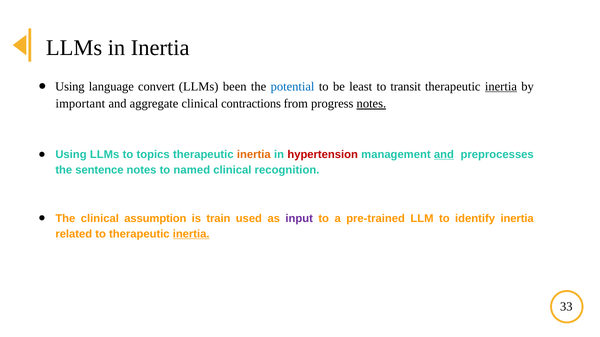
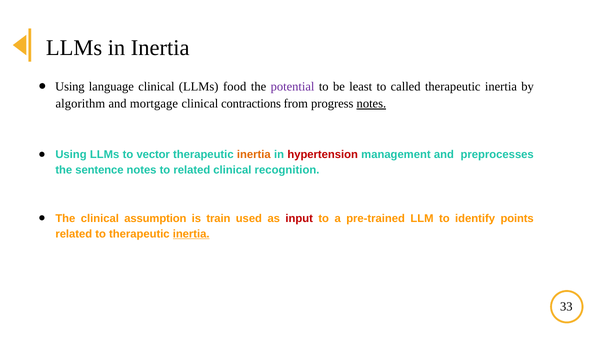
language convert: convert -> clinical
been: been -> food
potential colour: blue -> purple
transit: transit -> called
inertia at (501, 87) underline: present -> none
important: important -> algorithm
aggregate: aggregate -> mortgage
topics: topics -> vector
and at (444, 155) underline: present -> none
to named: named -> related
input colour: purple -> red
identify inertia: inertia -> points
